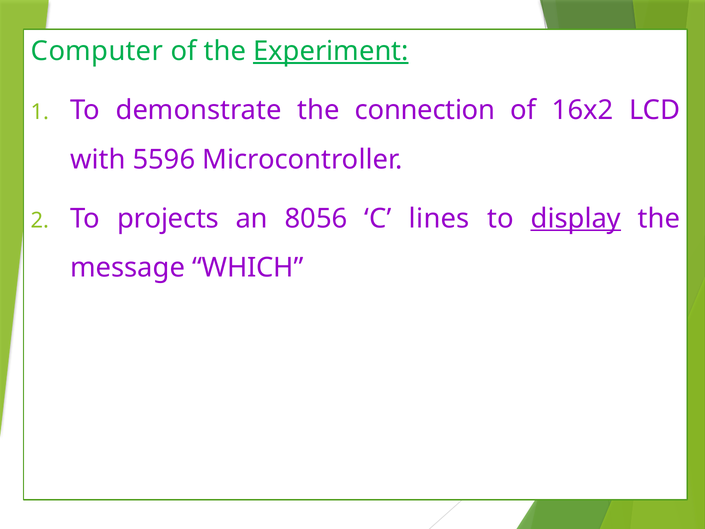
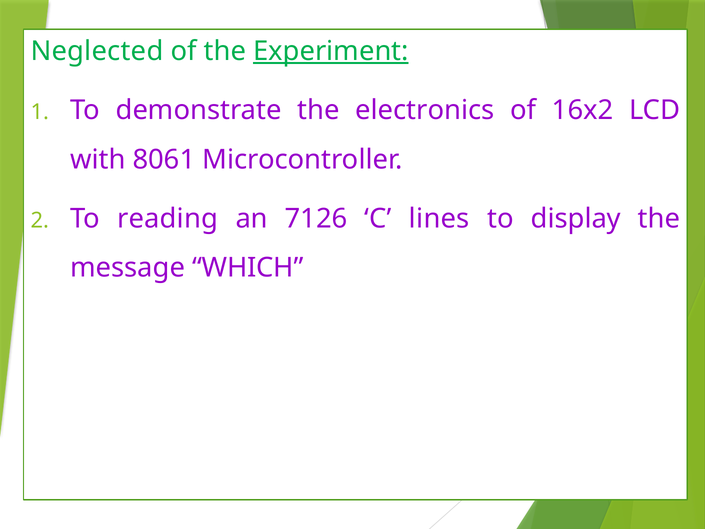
Computer: Computer -> Neglected
connection: connection -> electronics
5596: 5596 -> 8061
projects: projects -> reading
8056: 8056 -> 7126
display underline: present -> none
